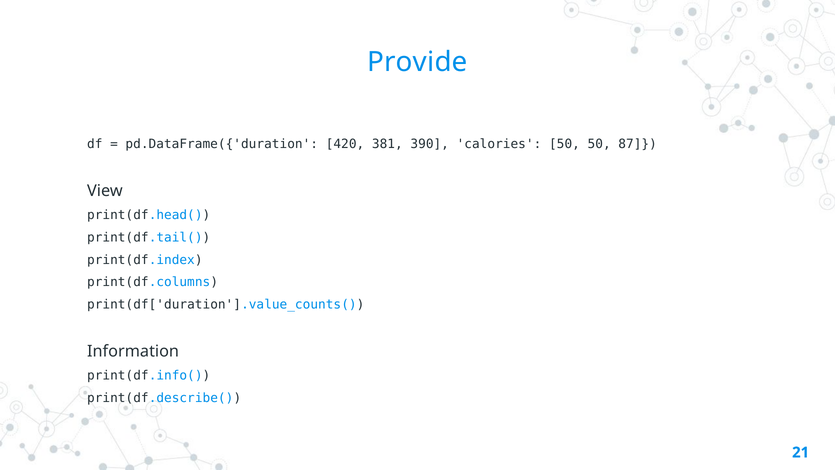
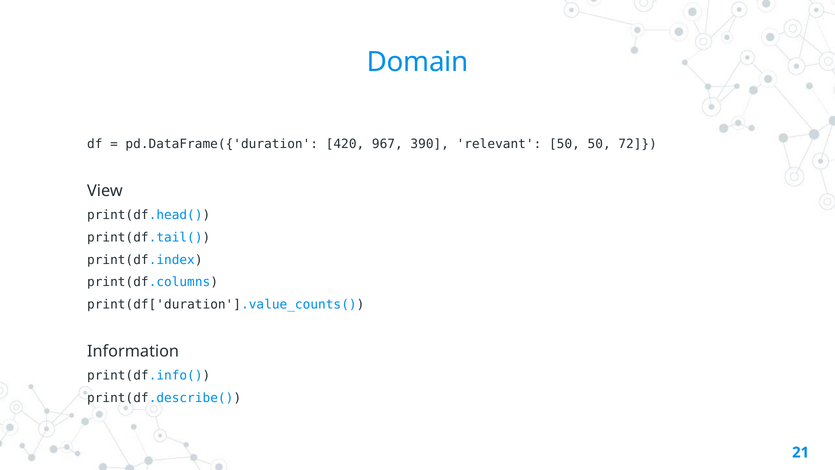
Provide: Provide -> Domain
381: 381 -> 967
calories: calories -> relevant
87: 87 -> 72
